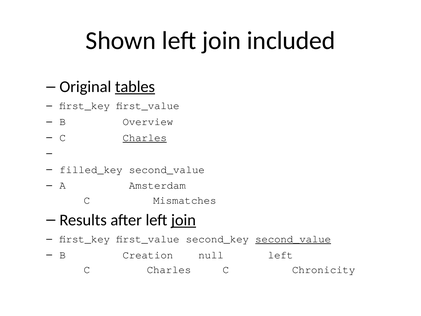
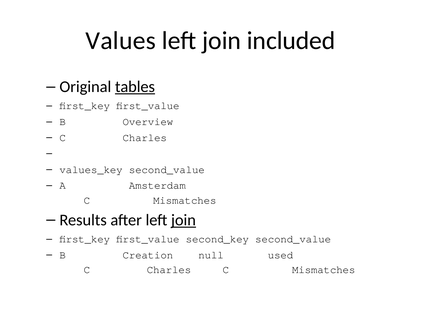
Shown: Shown -> Values
Charles at (145, 138) underline: present -> none
filled_key: filled_key -> values_key
second_value at (293, 239) underline: present -> none
null left: left -> used
Charles C Chronicity: Chronicity -> Mismatches
